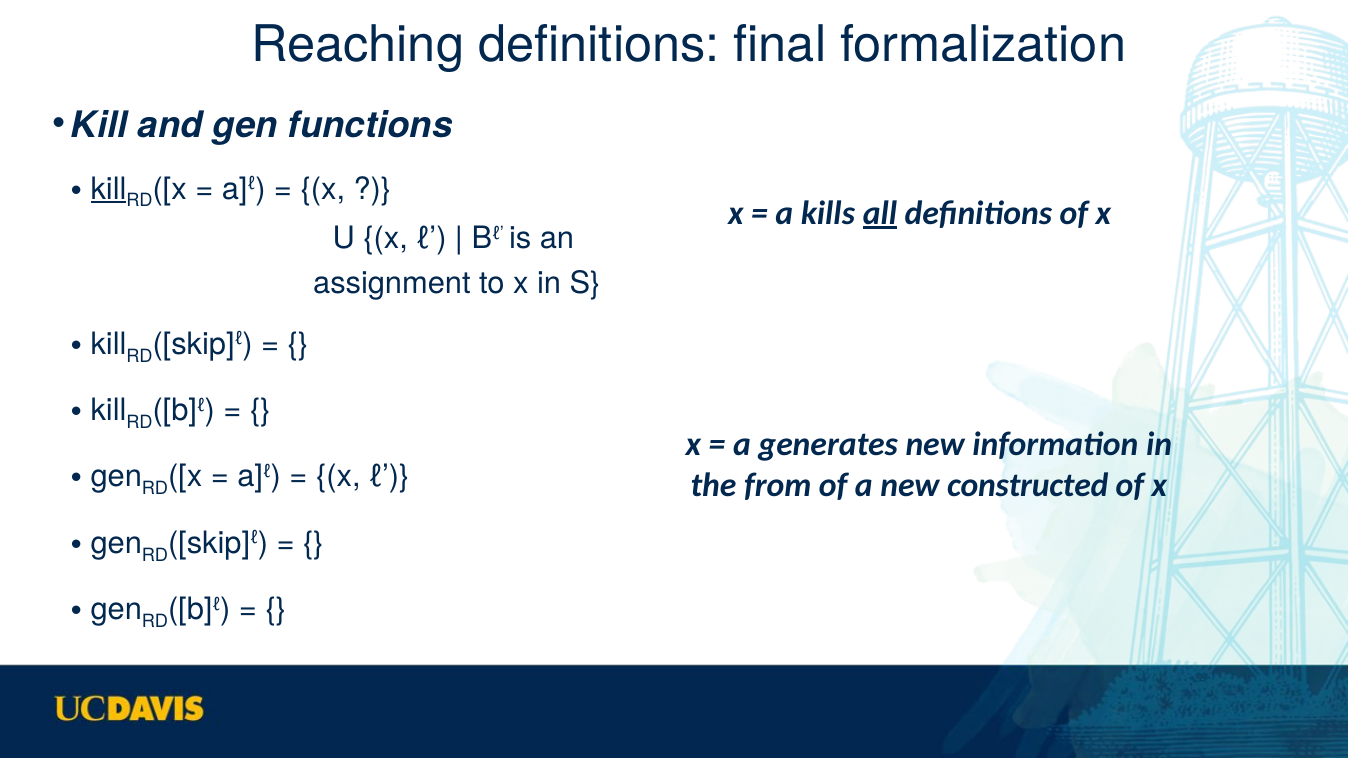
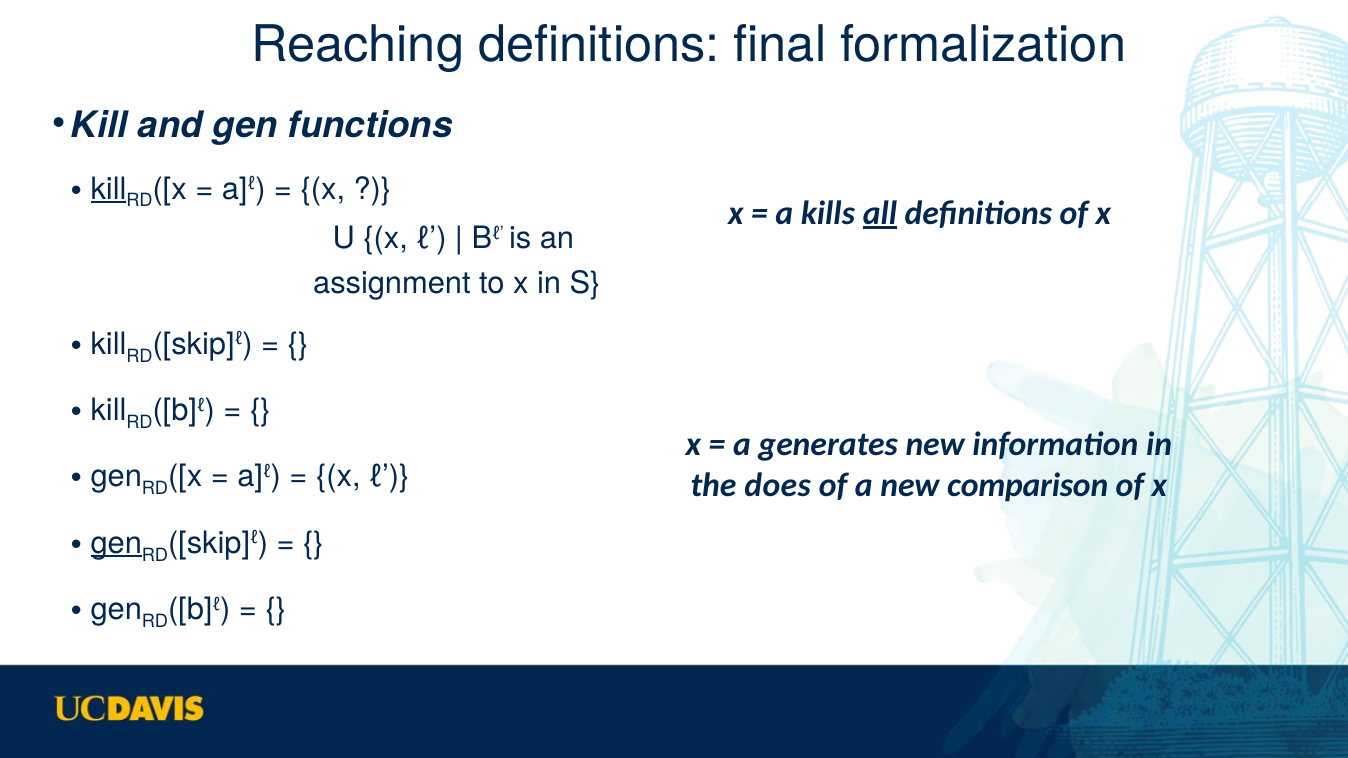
from: from -> does
constructed: constructed -> comparison
gen at (116, 543) underline: none -> present
